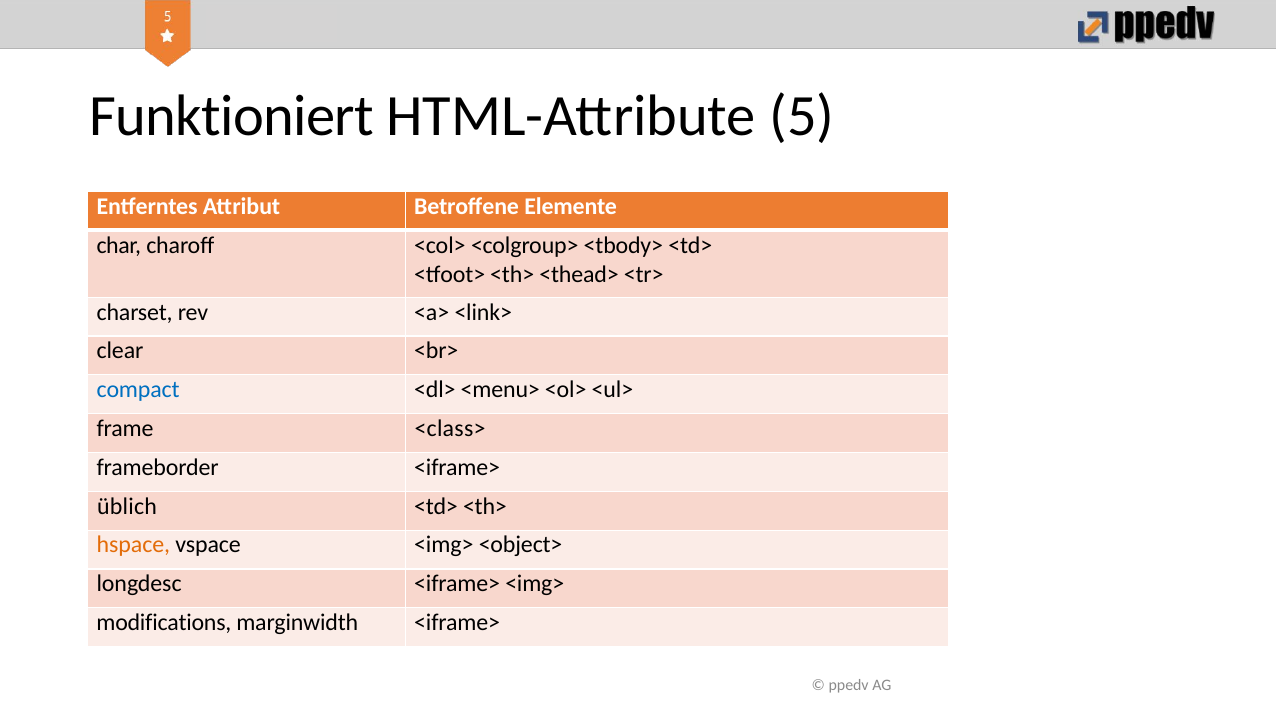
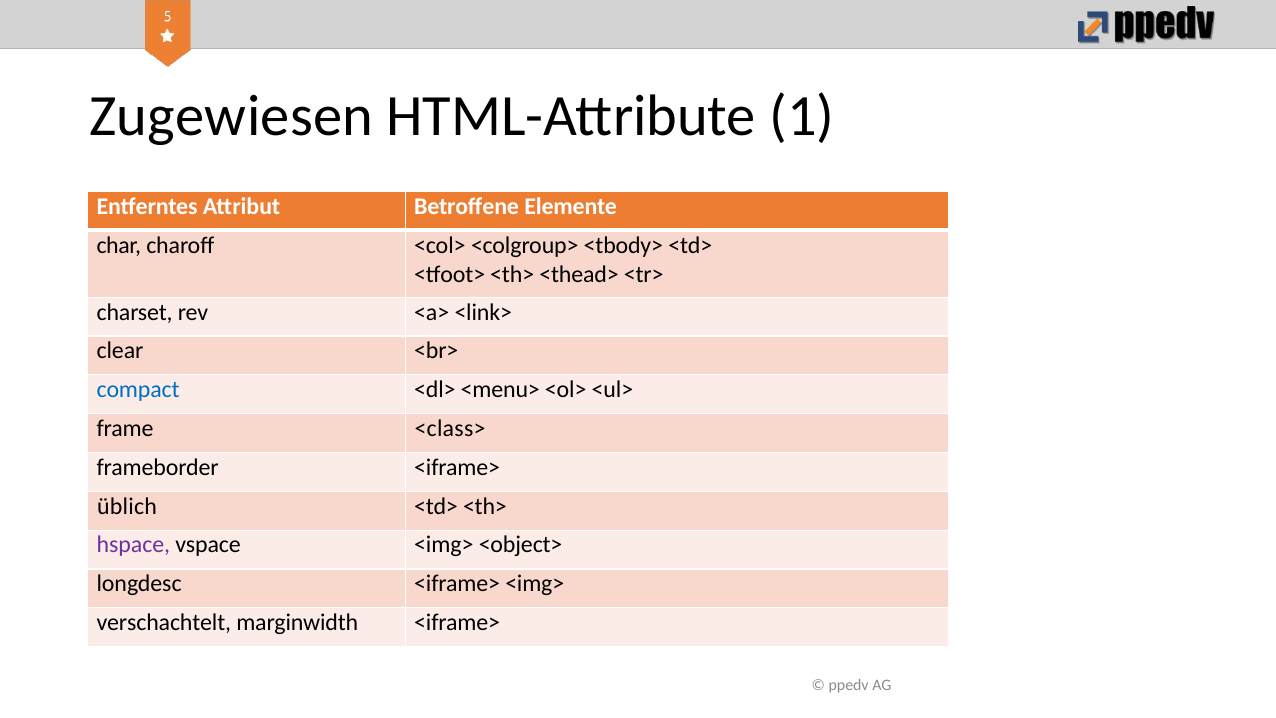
Funktioniert: Funktioniert -> Zugewiesen
5: 5 -> 1
hspace colour: orange -> purple
modifications: modifications -> verschachtelt
